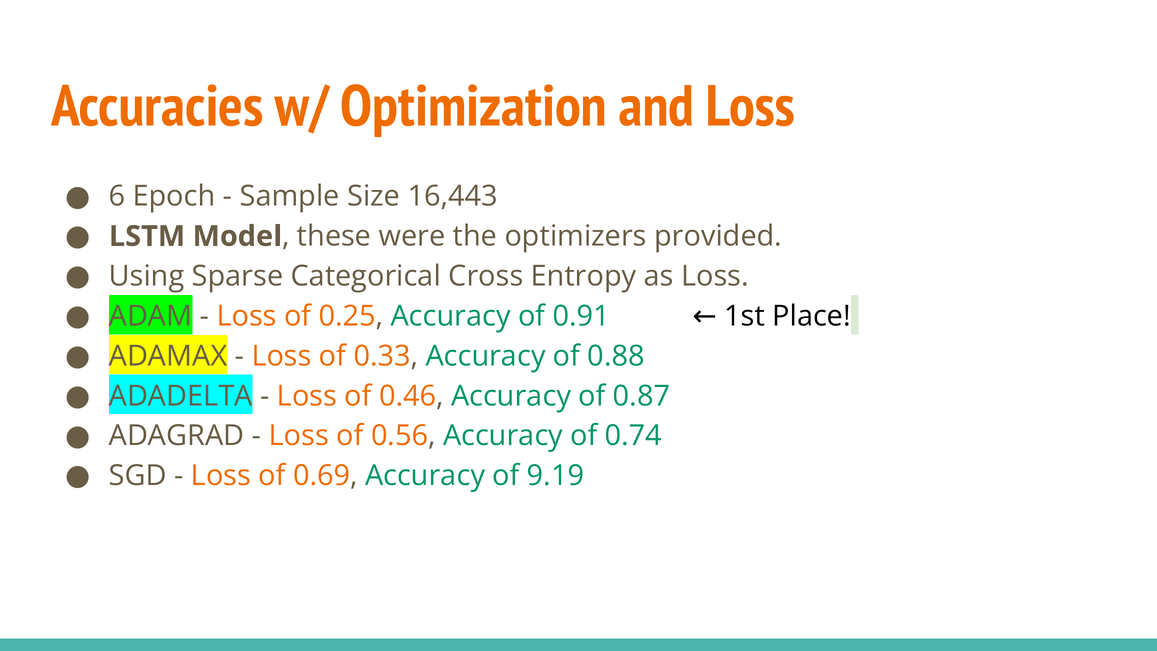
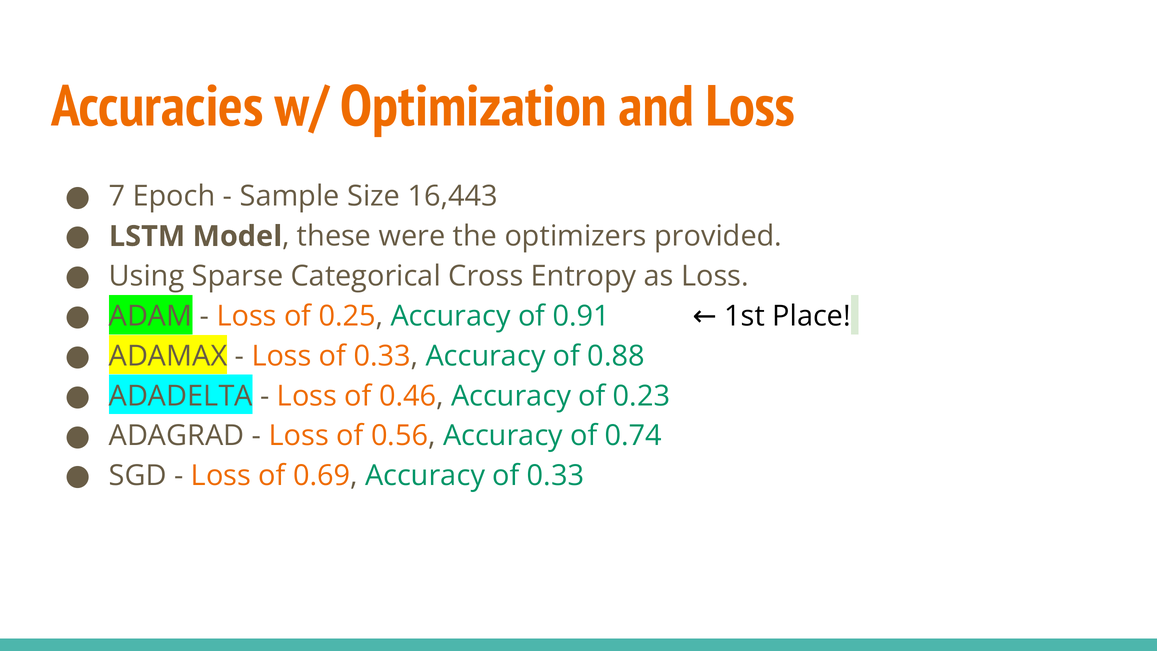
6: 6 -> 7
0.87: 0.87 -> 0.23
Accuracy of 9.19: 9.19 -> 0.33
